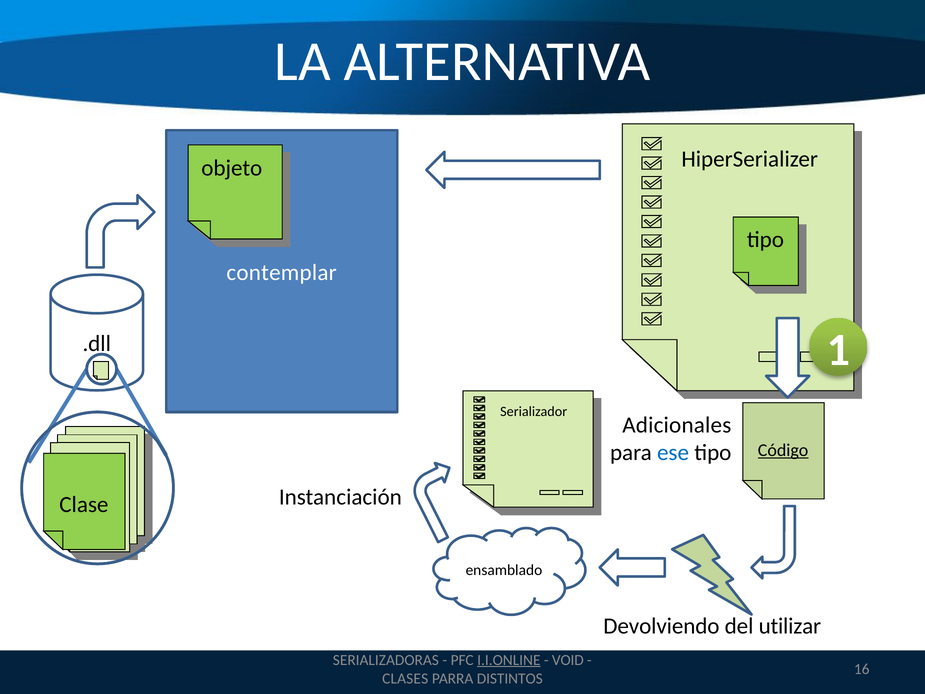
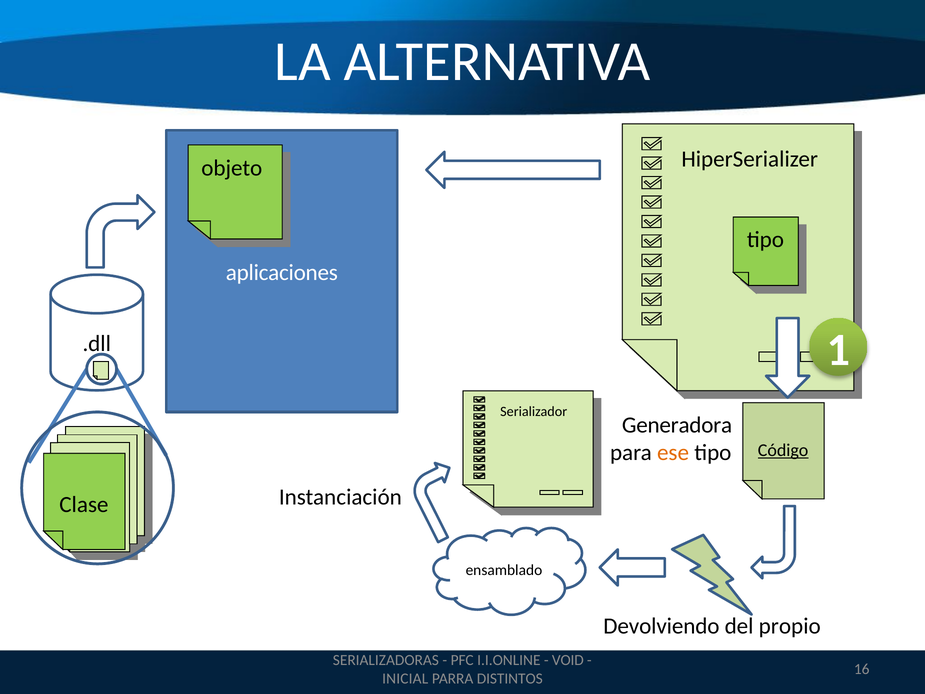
contemplar: contemplar -> aplicaciones
Adicionales: Adicionales -> Generadora
ese colour: blue -> orange
utilizar: utilizar -> propio
I.I.ONLINE underline: present -> none
CLASES: CLASES -> INICIAL
